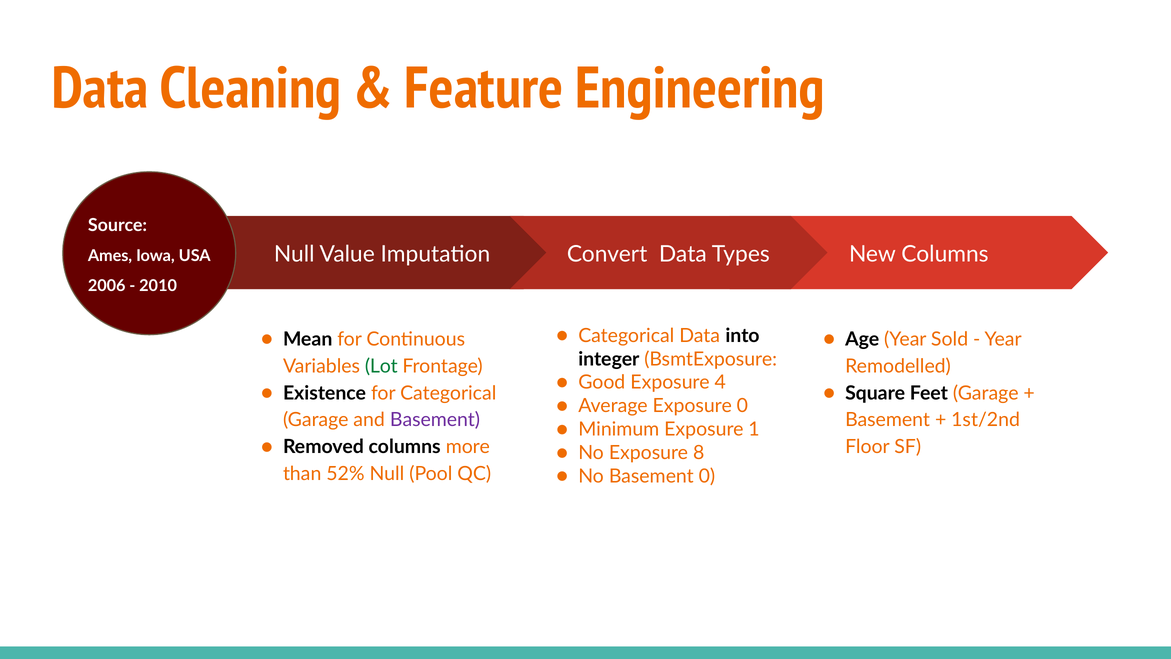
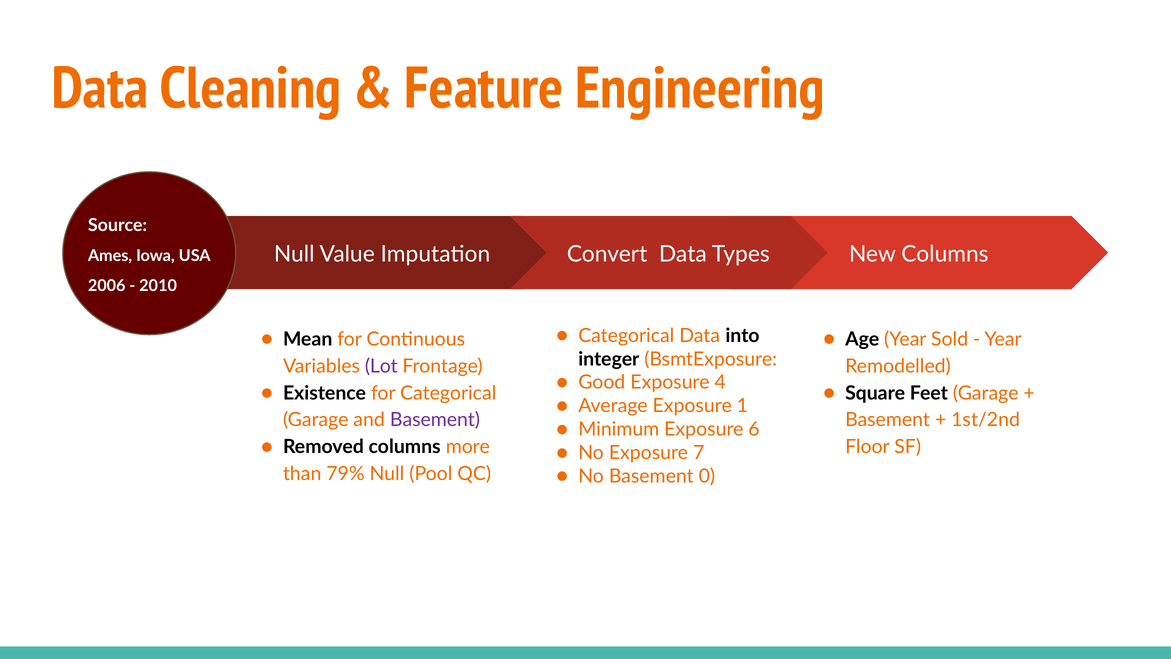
Lot colour: green -> purple
Exposure 0: 0 -> 1
1: 1 -> 6
8: 8 -> 7
52%: 52% -> 79%
